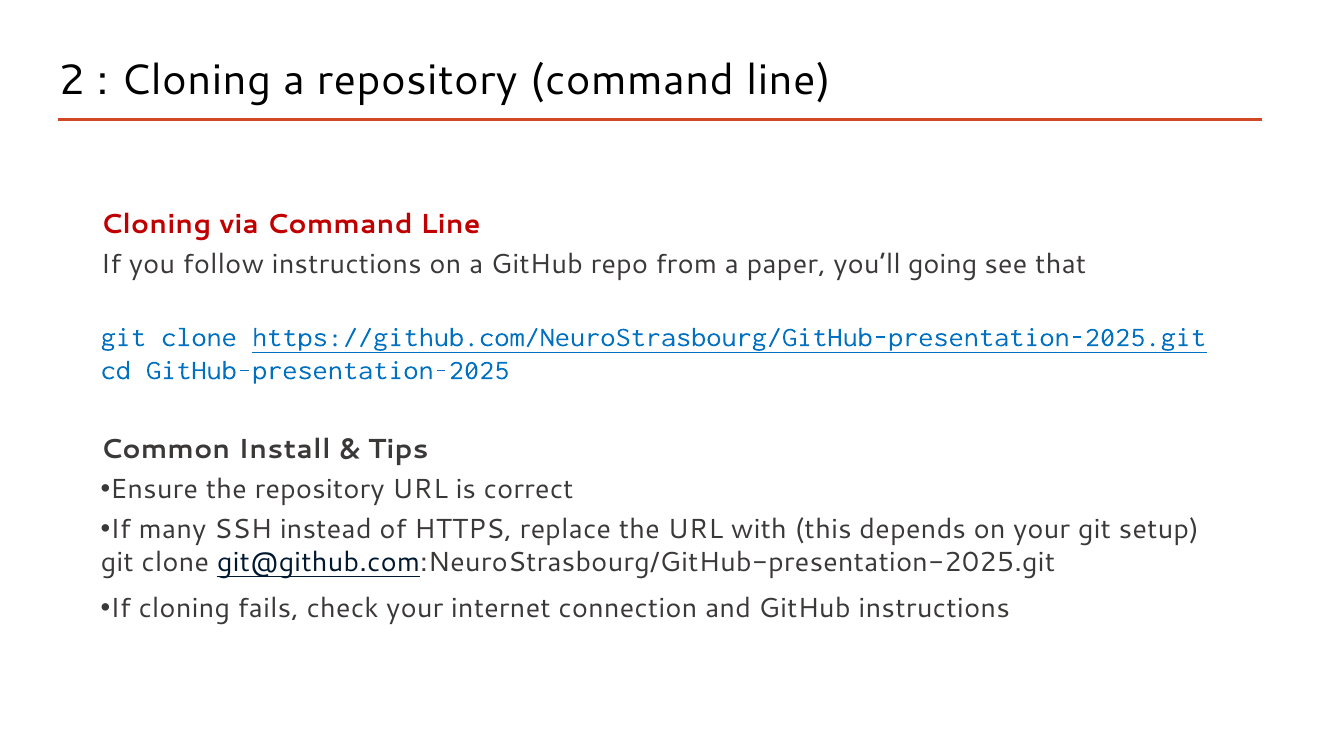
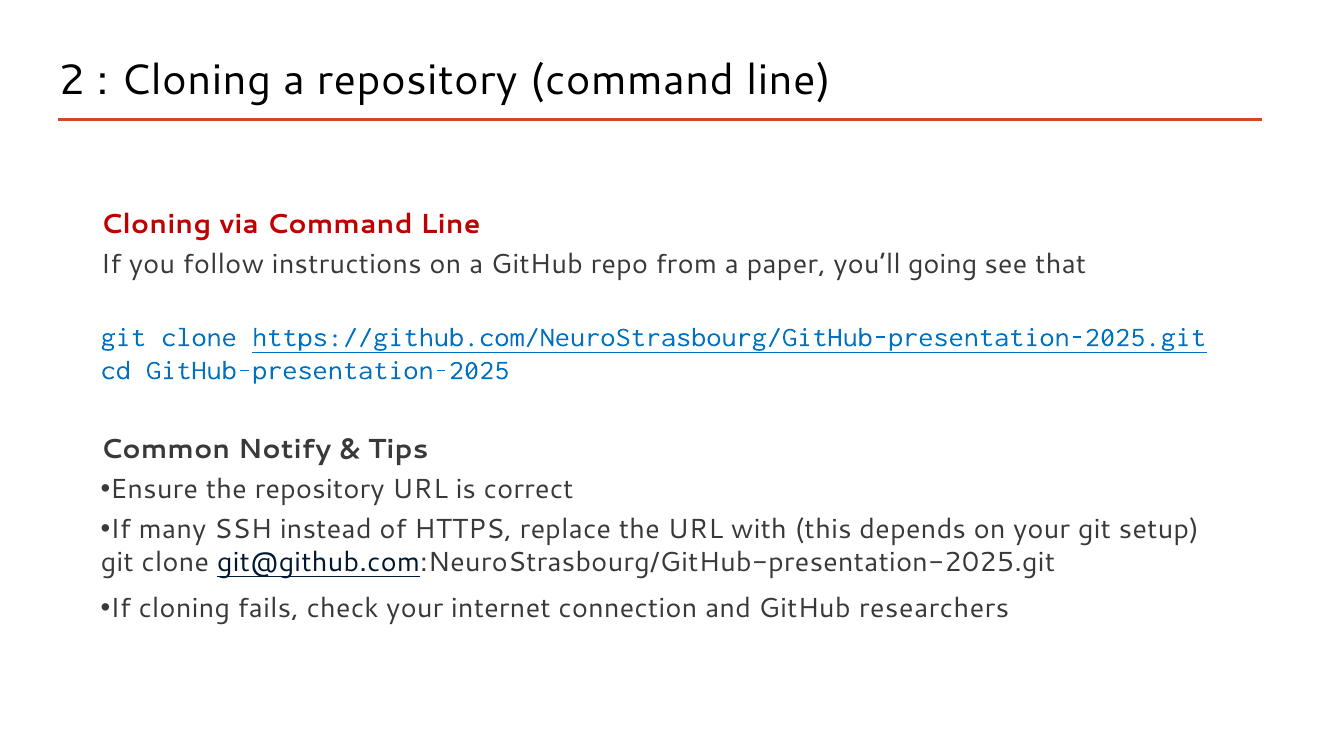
Install: Install -> Notify
GitHub instructions: instructions -> researchers
